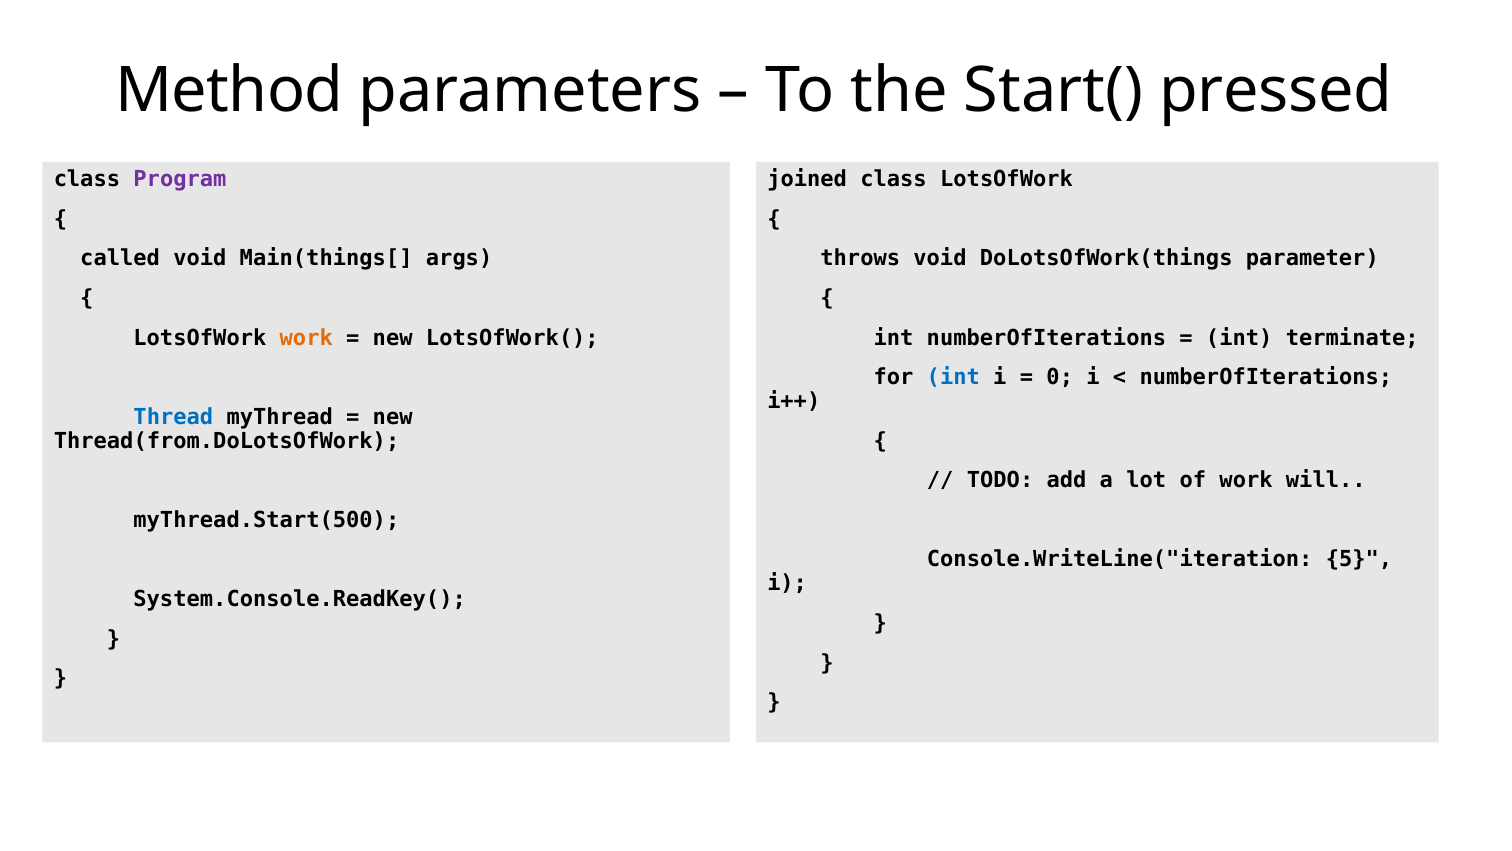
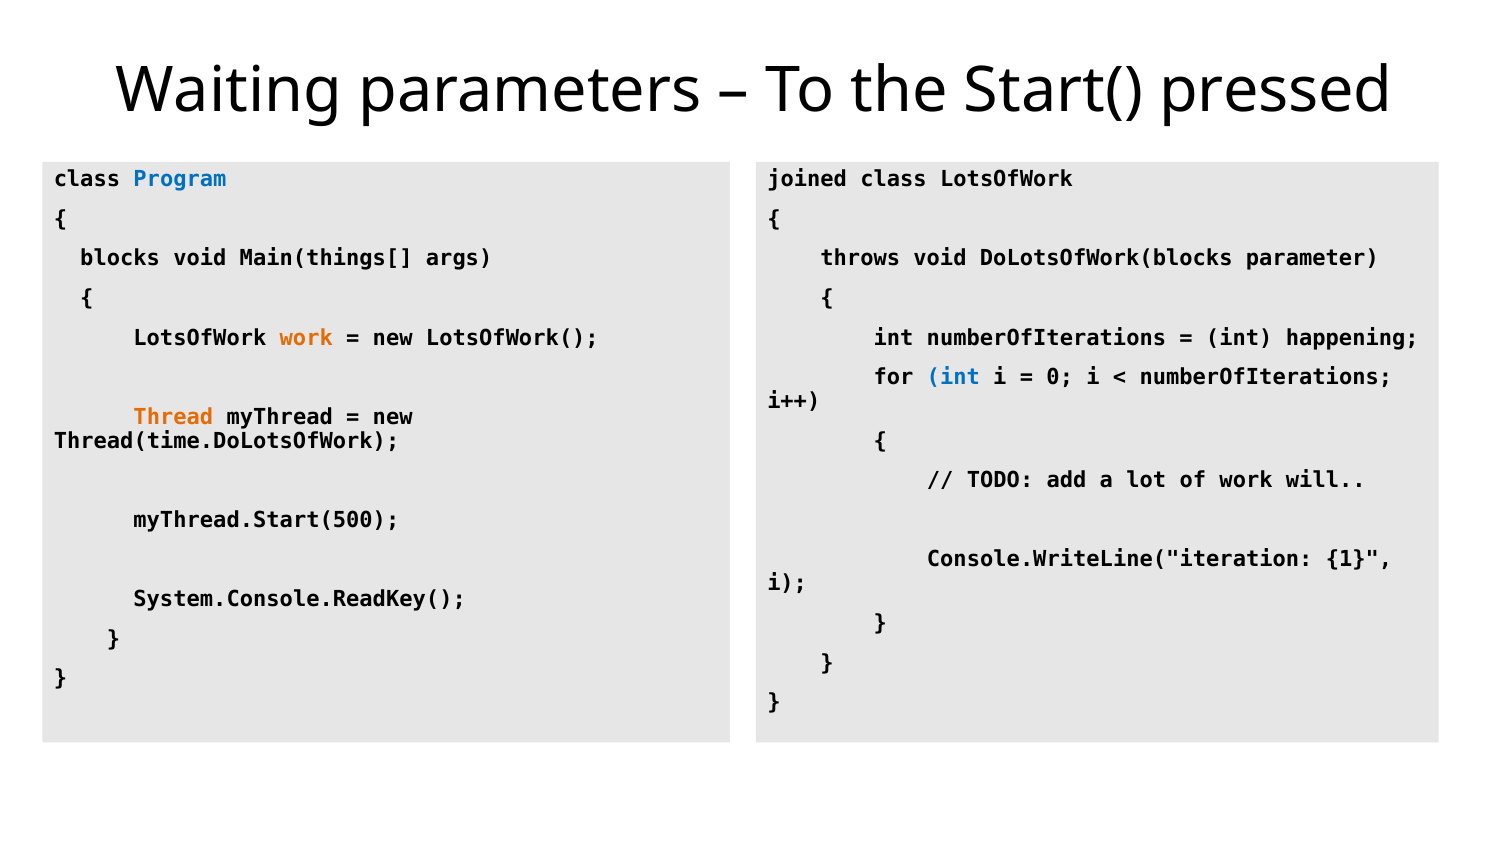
Method: Method -> Waiting
Program colour: purple -> blue
called: called -> blocks
DoLotsOfWork(things: DoLotsOfWork(things -> DoLotsOfWork(blocks
terminate: terminate -> happening
Thread colour: blue -> orange
Thread(from.DoLotsOfWork: Thread(from.DoLotsOfWork -> Thread(time.DoLotsOfWork
5: 5 -> 1
